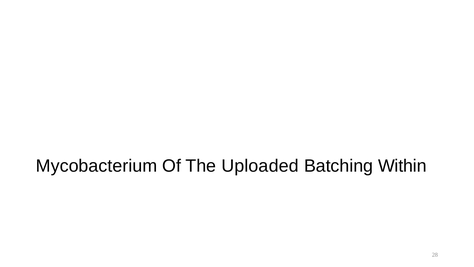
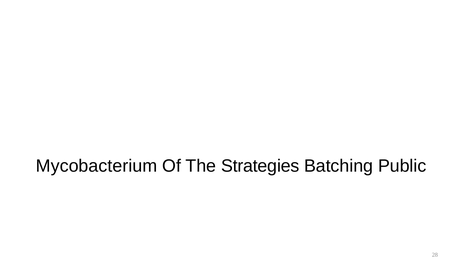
Uploaded: Uploaded -> Strategies
Within: Within -> Public
